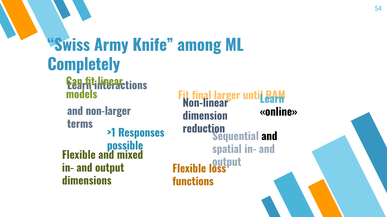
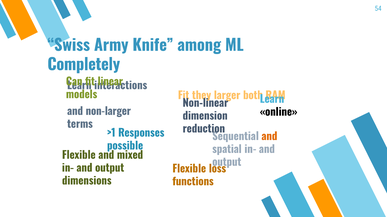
final: final -> they
until: until -> both
and at (269, 137) colour: black -> orange
